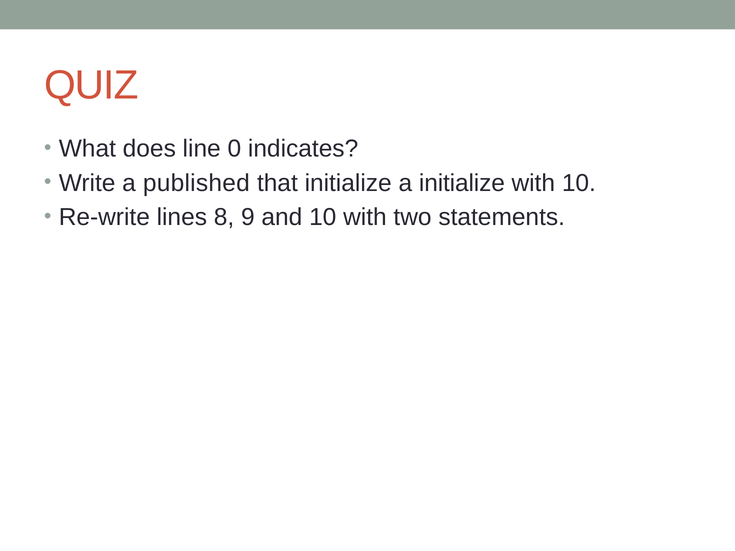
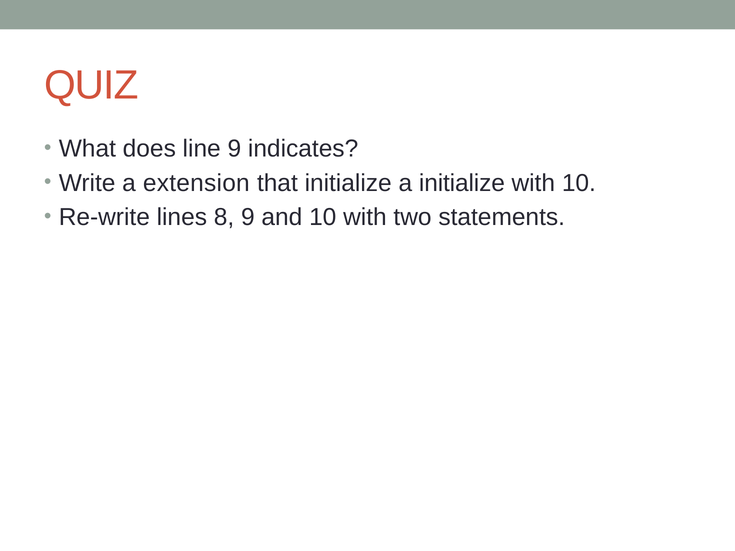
line 0: 0 -> 9
published: published -> extension
